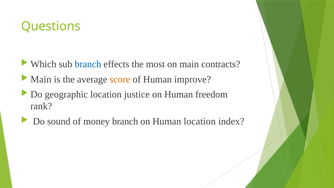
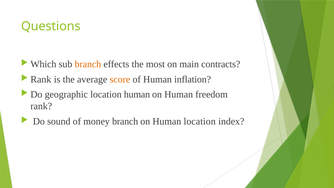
branch at (88, 64) colour: blue -> orange
Main at (41, 79): Main -> Rank
improve: improve -> inflation
location justice: justice -> human
